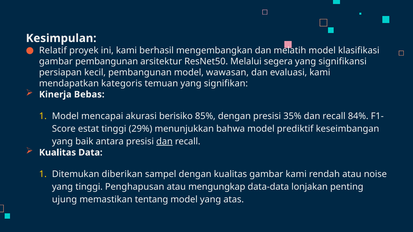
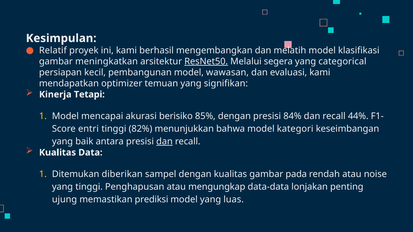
gambar pembangunan: pembangunan -> meningkatkan
ResNet50 underline: none -> present
signifikansi: signifikansi -> categorical
kategoris: kategoris -> optimizer
Bebas: Bebas -> Tetapi
35%: 35% -> 84%
84%: 84% -> 44%
estat: estat -> entri
29%: 29% -> 82%
prediktif: prediktif -> kategori
gambar kami: kami -> pada
tentang: tentang -> prediksi
atas: atas -> luas
